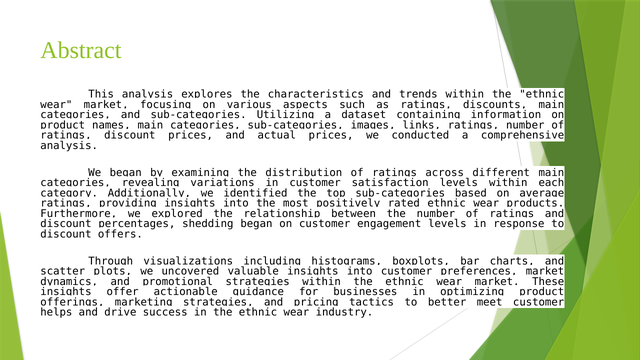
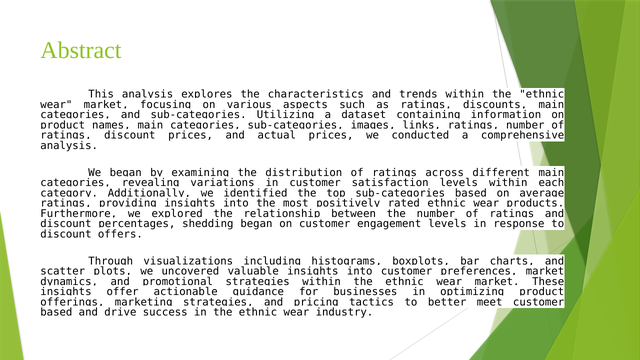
helps at (56, 312): helps -> based
